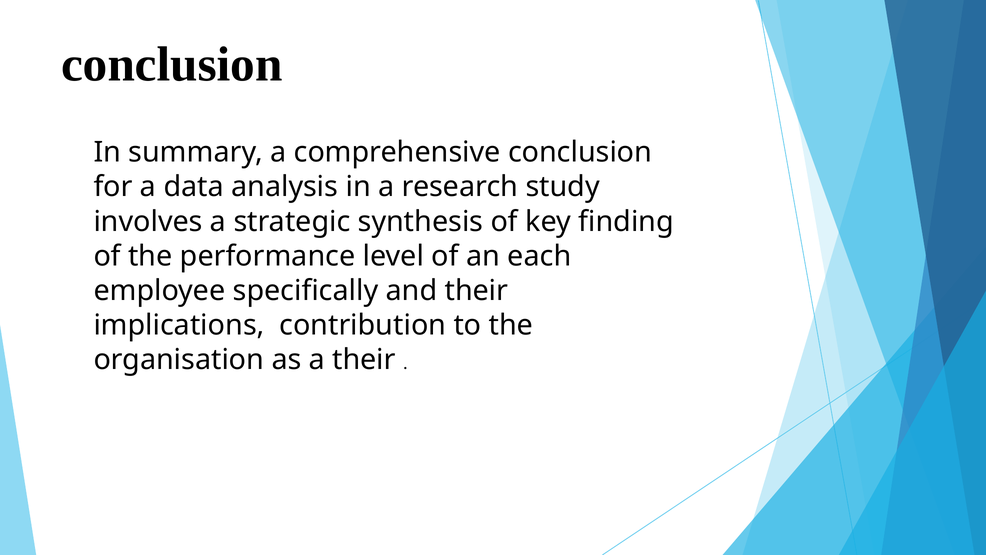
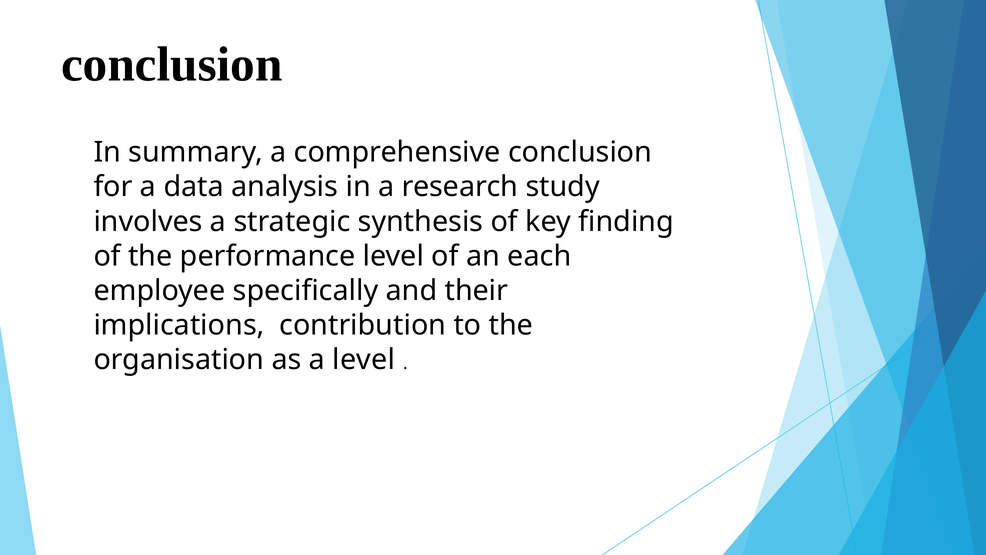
a their: their -> level
